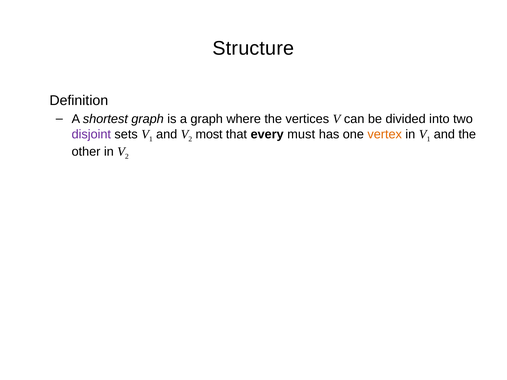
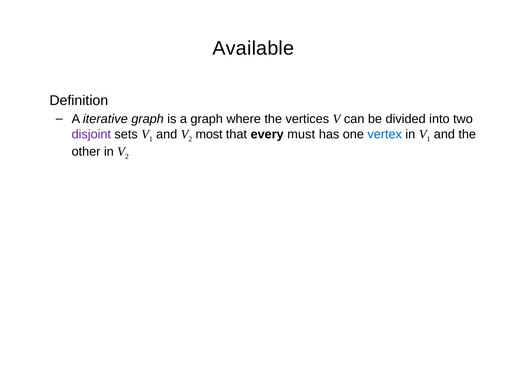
Structure: Structure -> Available
shortest: shortest -> iterative
vertex colour: orange -> blue
